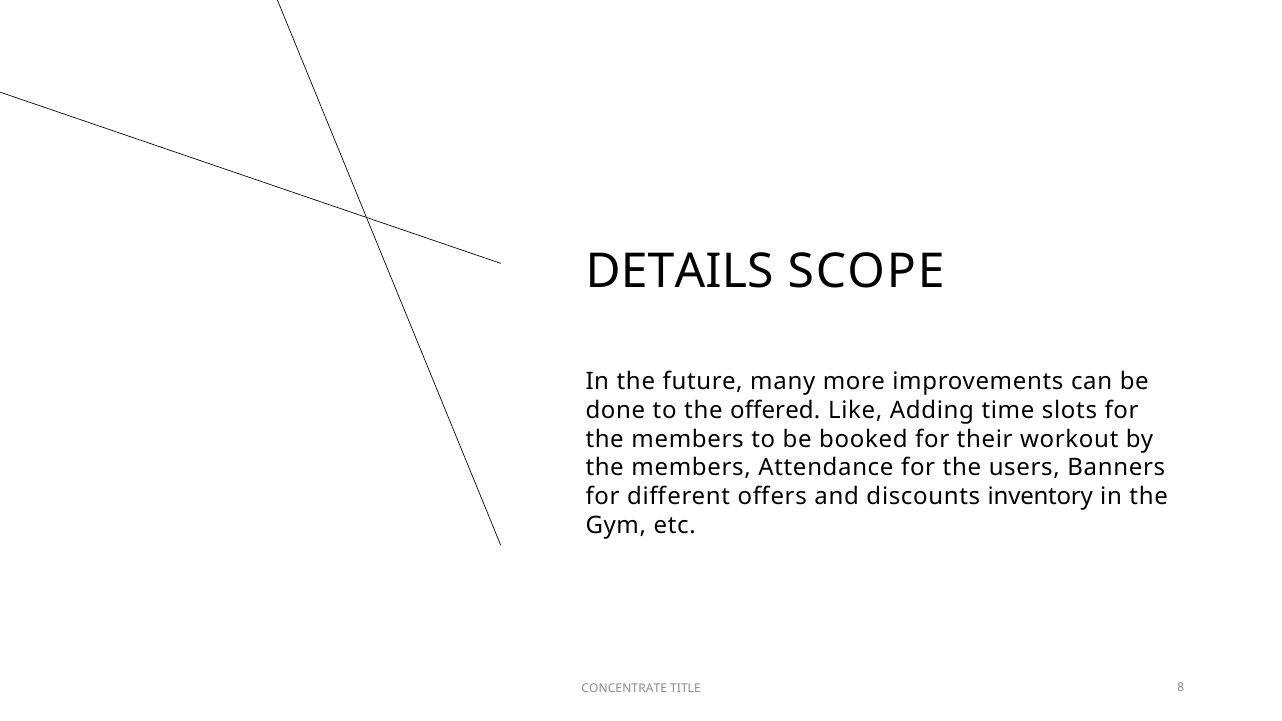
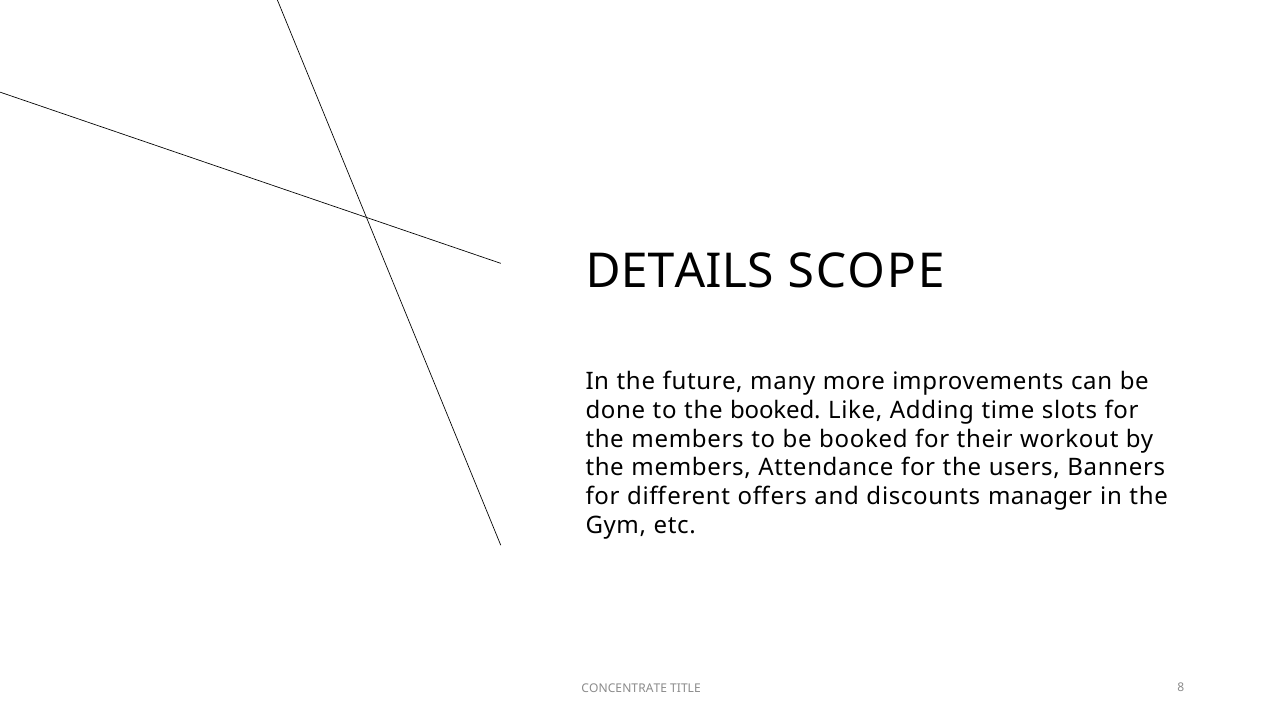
the offered: offered -> booked
inventory: inventory -> manager
